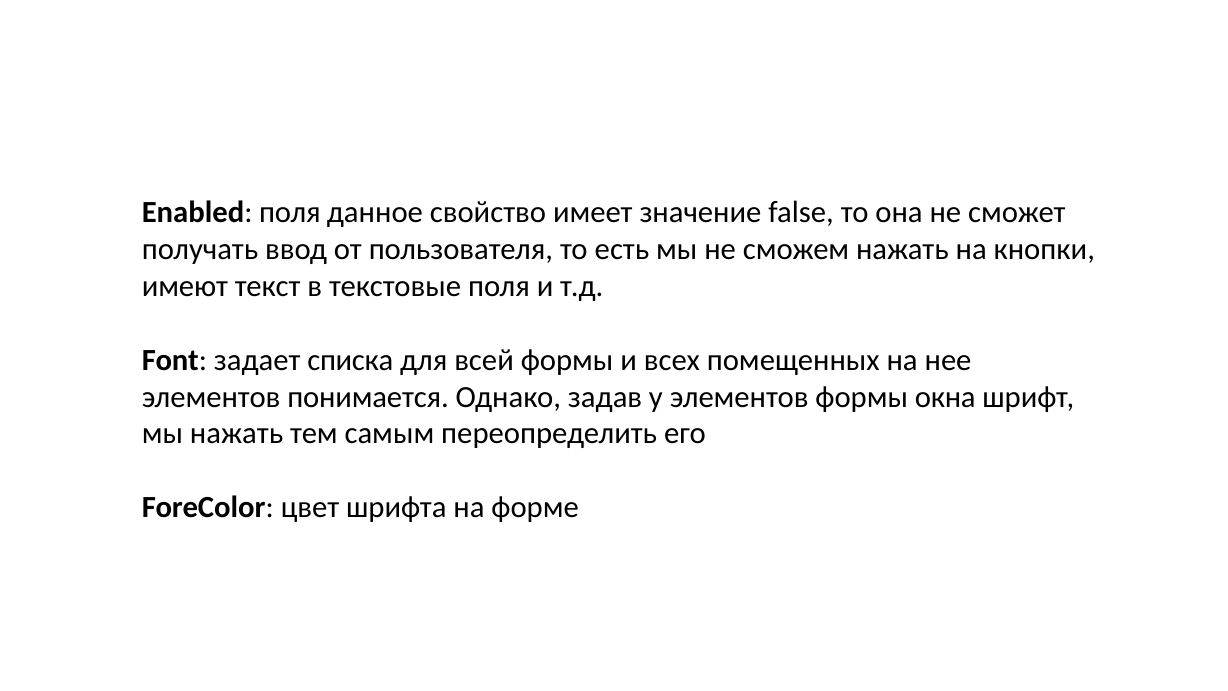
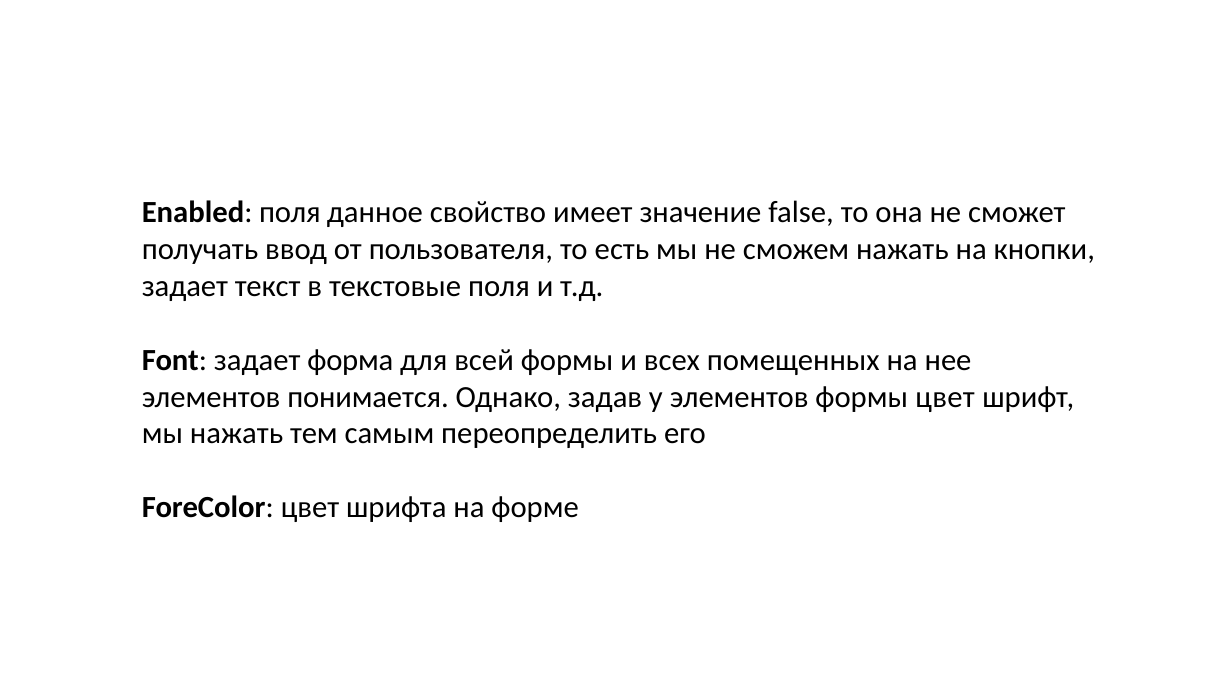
имеют at (185, 286): имеют -> задает
списка: списка -> форма
формы окна: окна -> цвет
